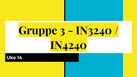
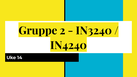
3: 3 -> 2
